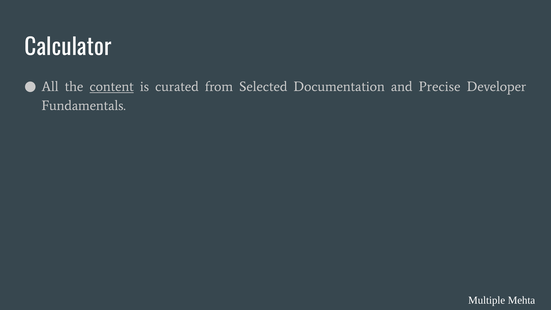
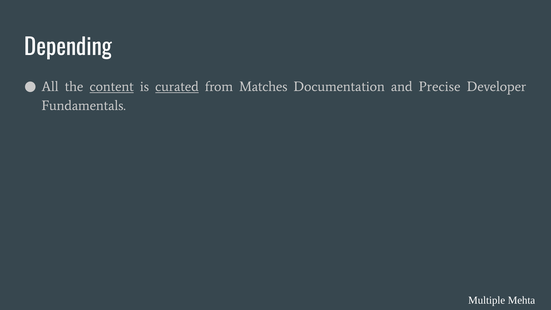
Calculator: Calculator -> Depending
curated underline: none -> present
Selected: Selected -> Matches
